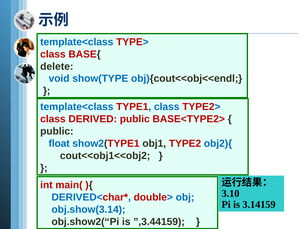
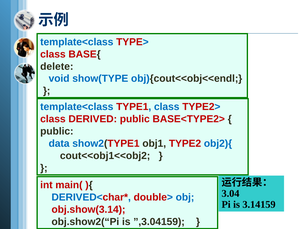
float: float -> data
3.10: 3.10 -> 3.04
obj.show(3.14 colour: blue -> red
”,3.44159: ”,3.44159 -> ”,3.04159
